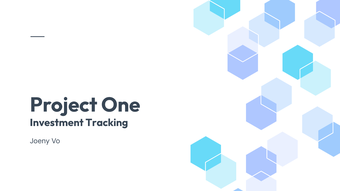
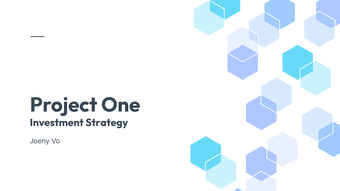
Tracking: Tracking -> Strategy
